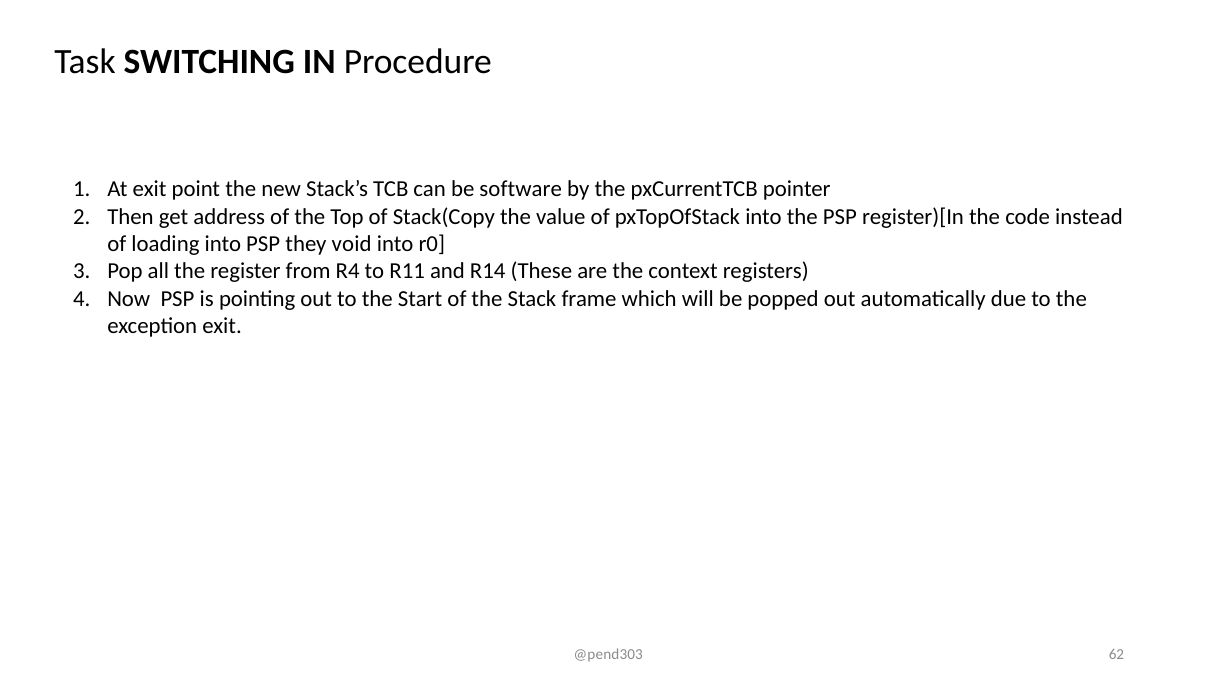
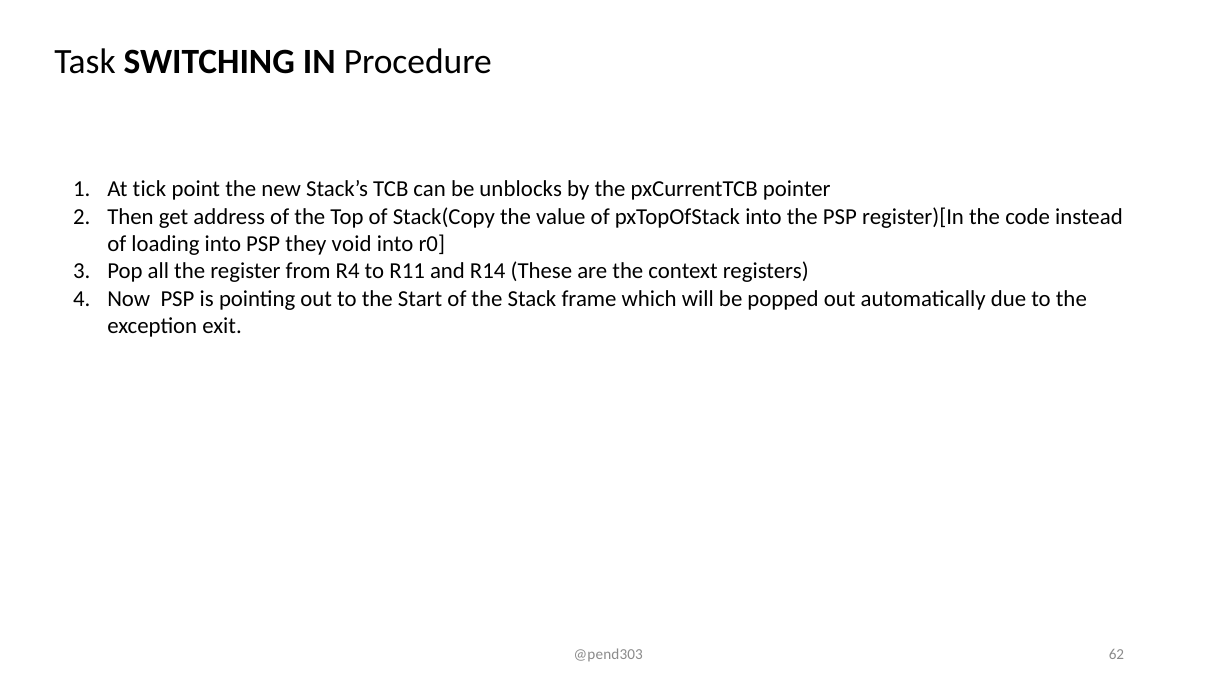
At exit: exit -> tick
software: software -> unblocks
